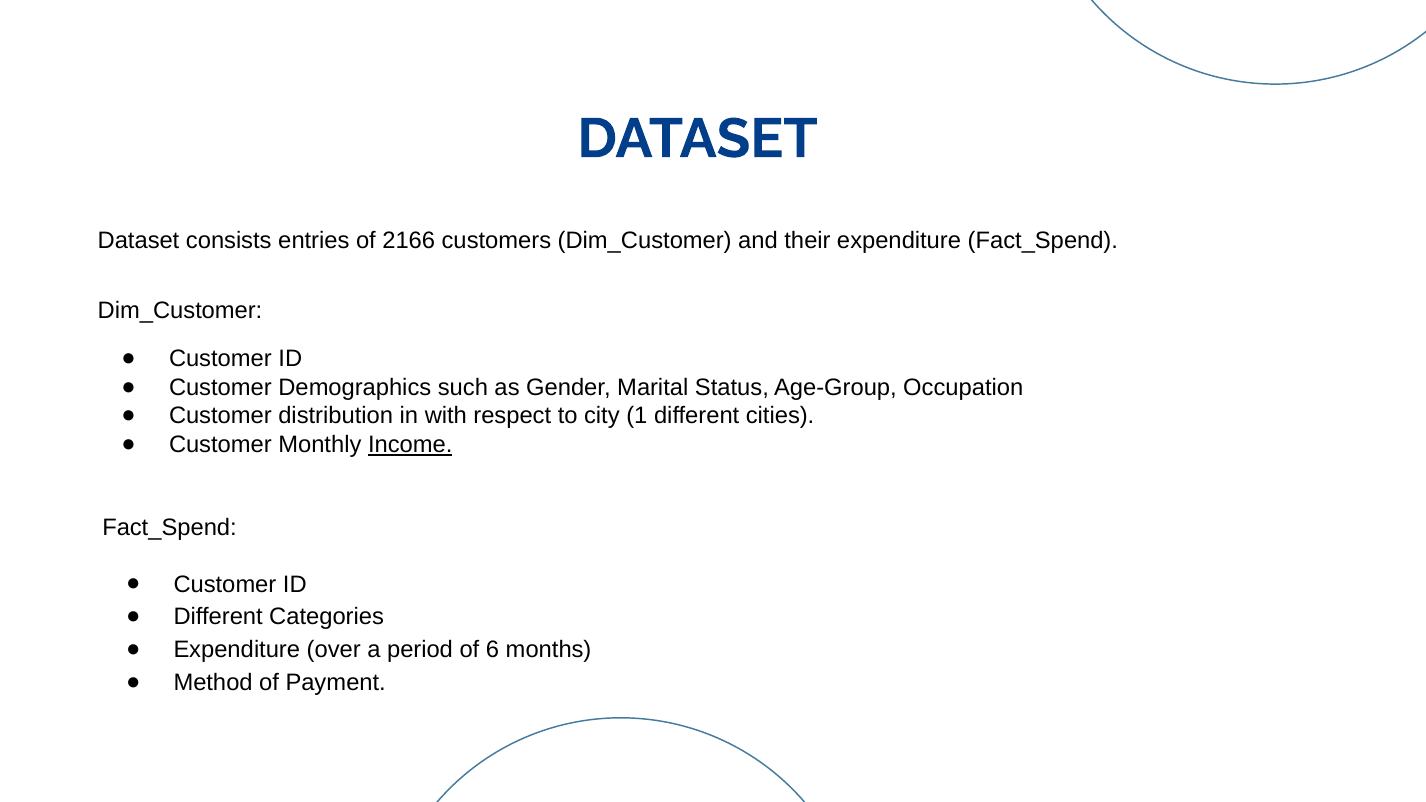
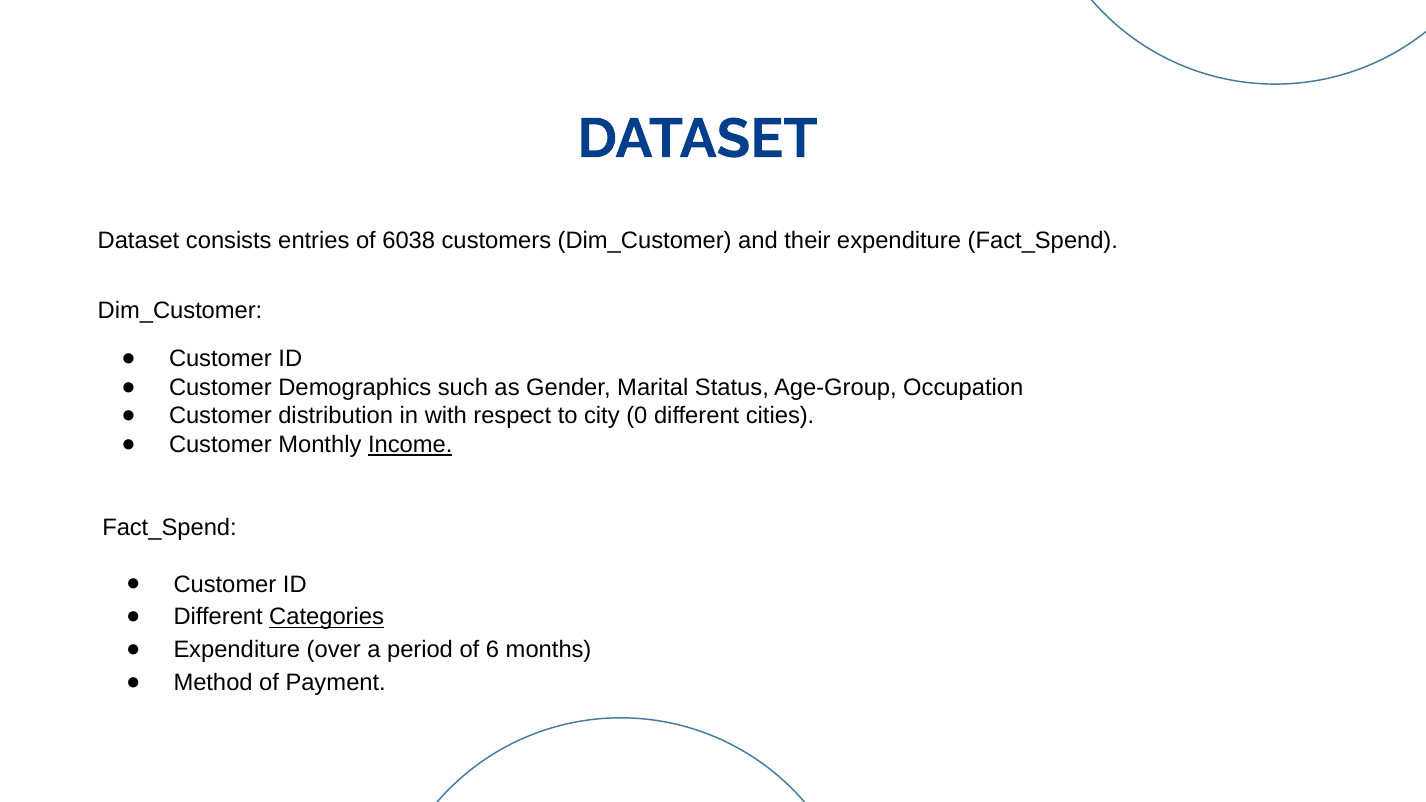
2166: 2166 -> 6038
1: 1 -> 0
Categories underline: none -> present
